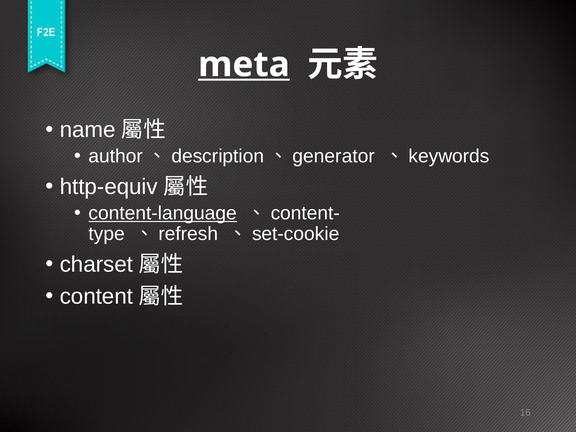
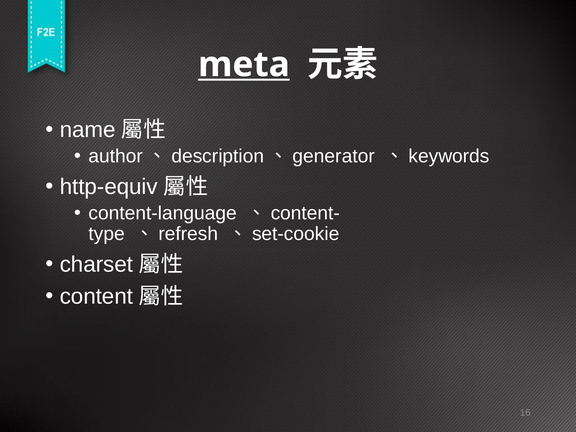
content-language underline: present -> none
